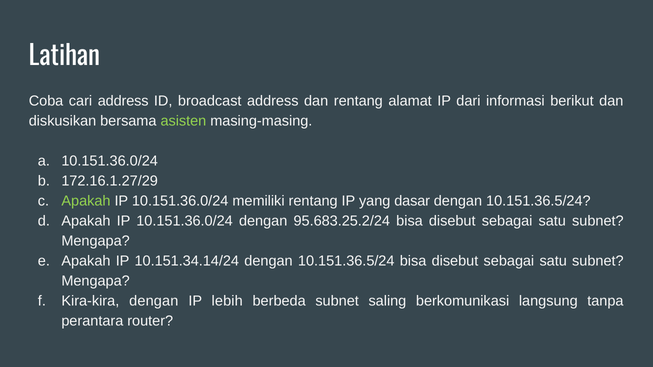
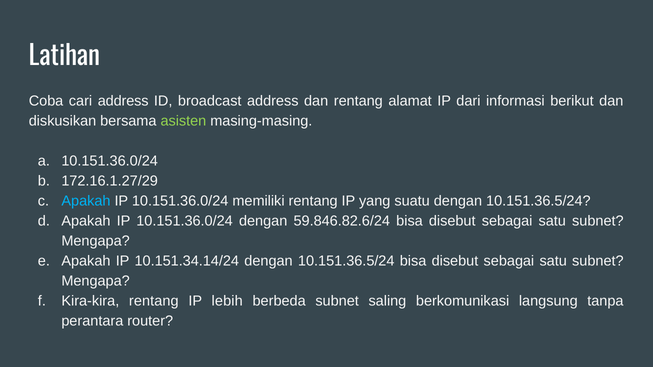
Apakah at (86, 201) colour: light green -> light blue
dasar: dasar -> suatu
95.683.25.2/24: 95.683.25.2/24 -> 59.846.82.6/24
Kira-kira dengan: dengan -> rentang
